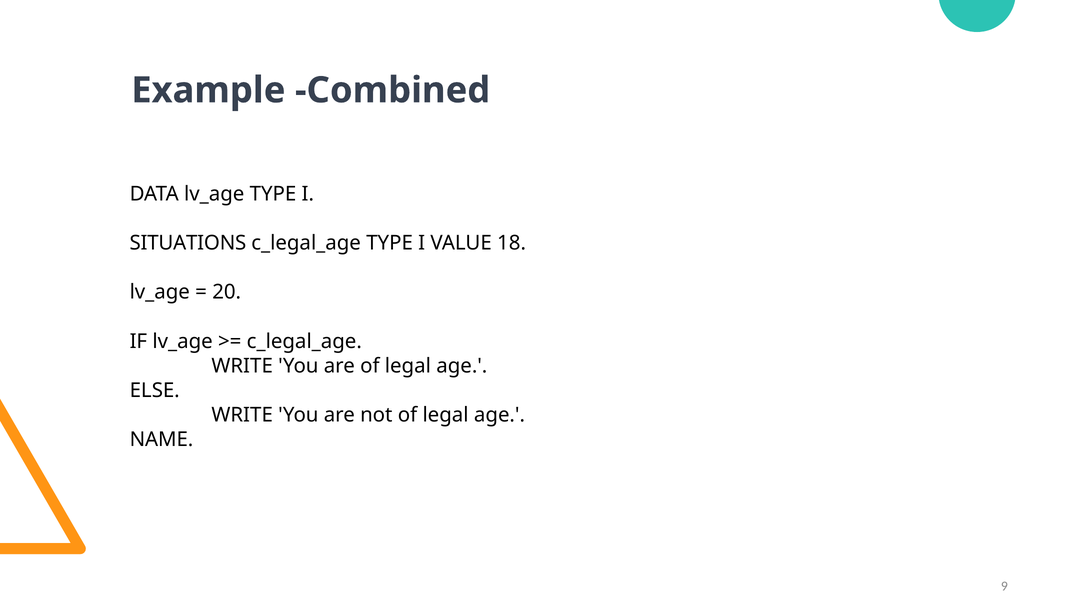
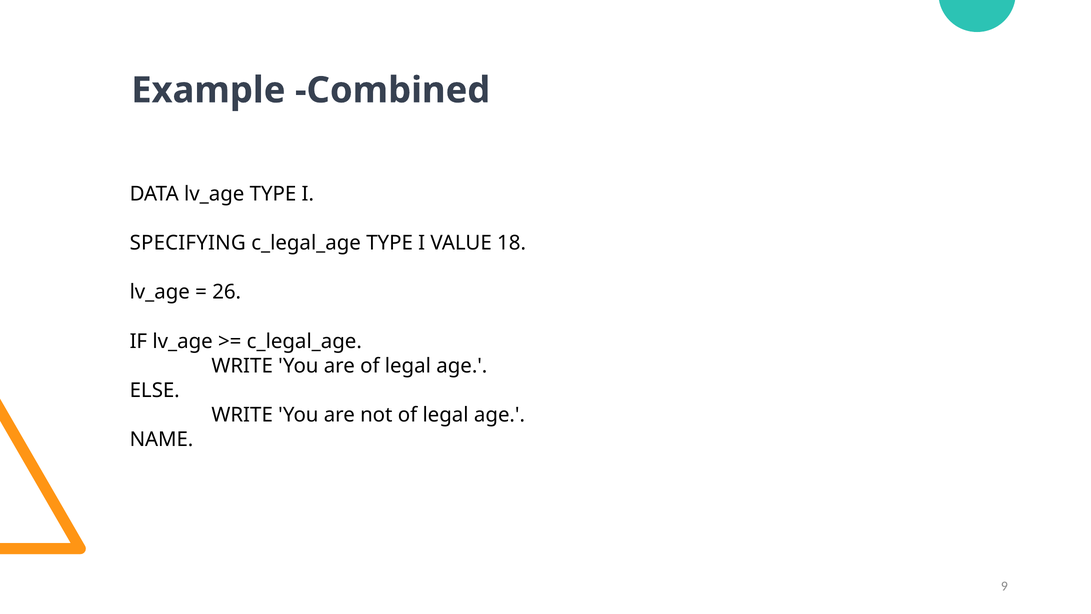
SITUATIONS: SITUATIONS -> SPECIFYING
20: 20 -> 26
